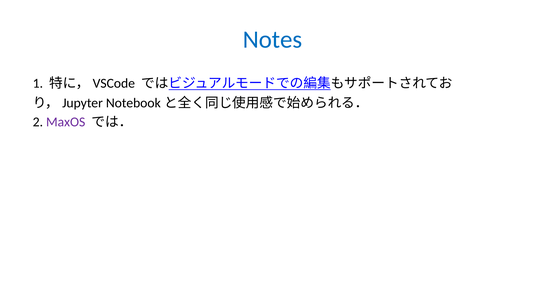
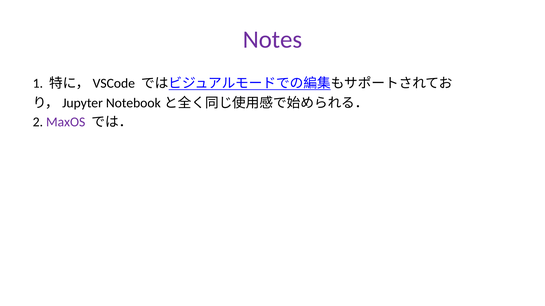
Notes colour: blue -> purple
